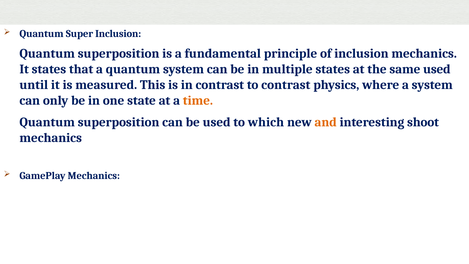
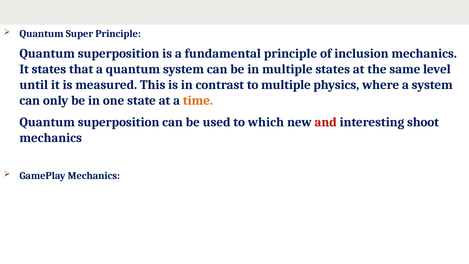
Super Inclusion: Inclusion -> Principle
same used: used -> level
to contrast: contrast -> multiple
and colour: orange -> red
